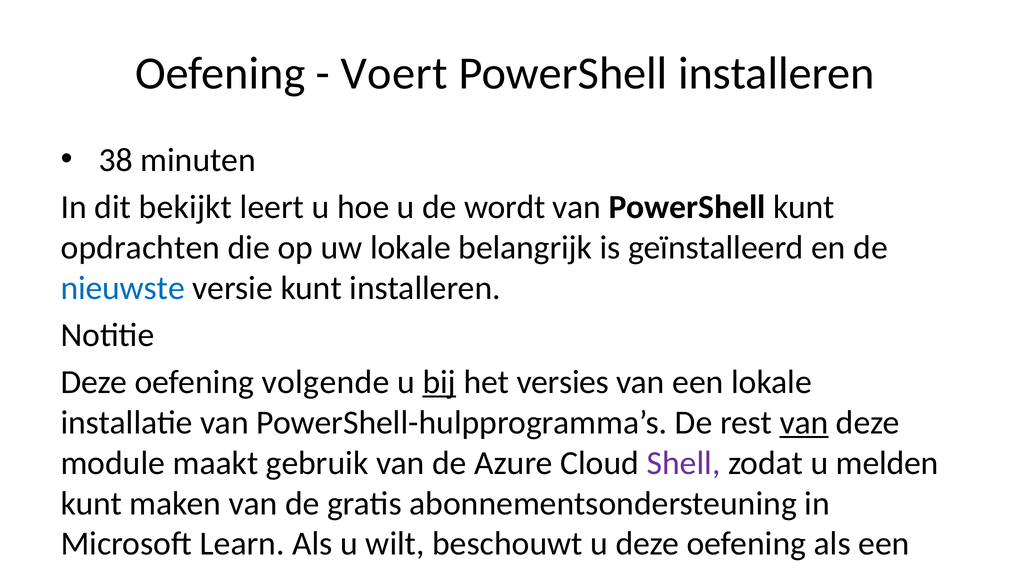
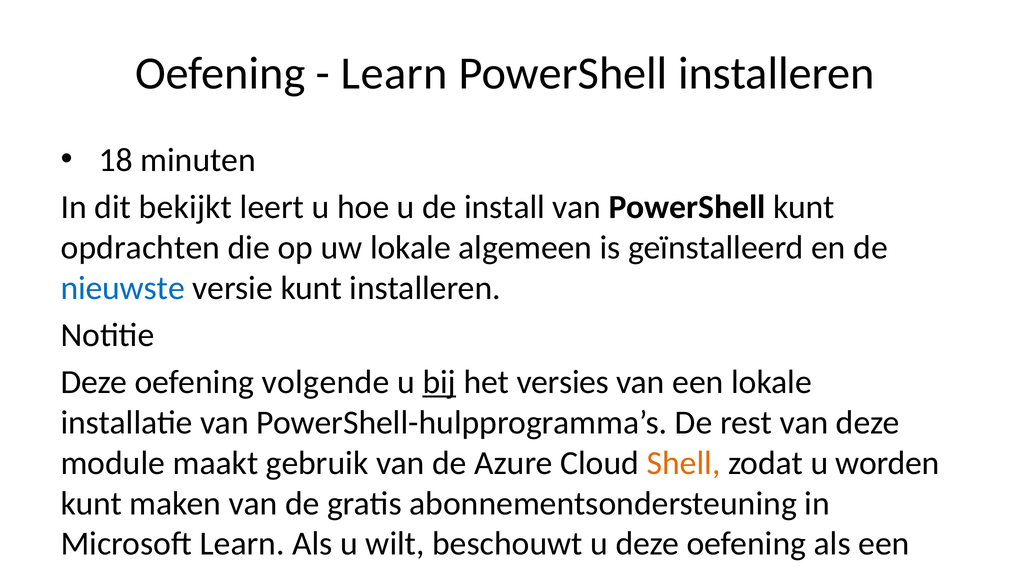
Voert at (394, 73): Voert -> Learn
38: 38 -> 18
wordt: wordt -> install
belangrijk: belangrijk -> algemeen
van at (804, 423) underline: present -> none
Shell colour: purple -> orange
melden: melden -> worden
